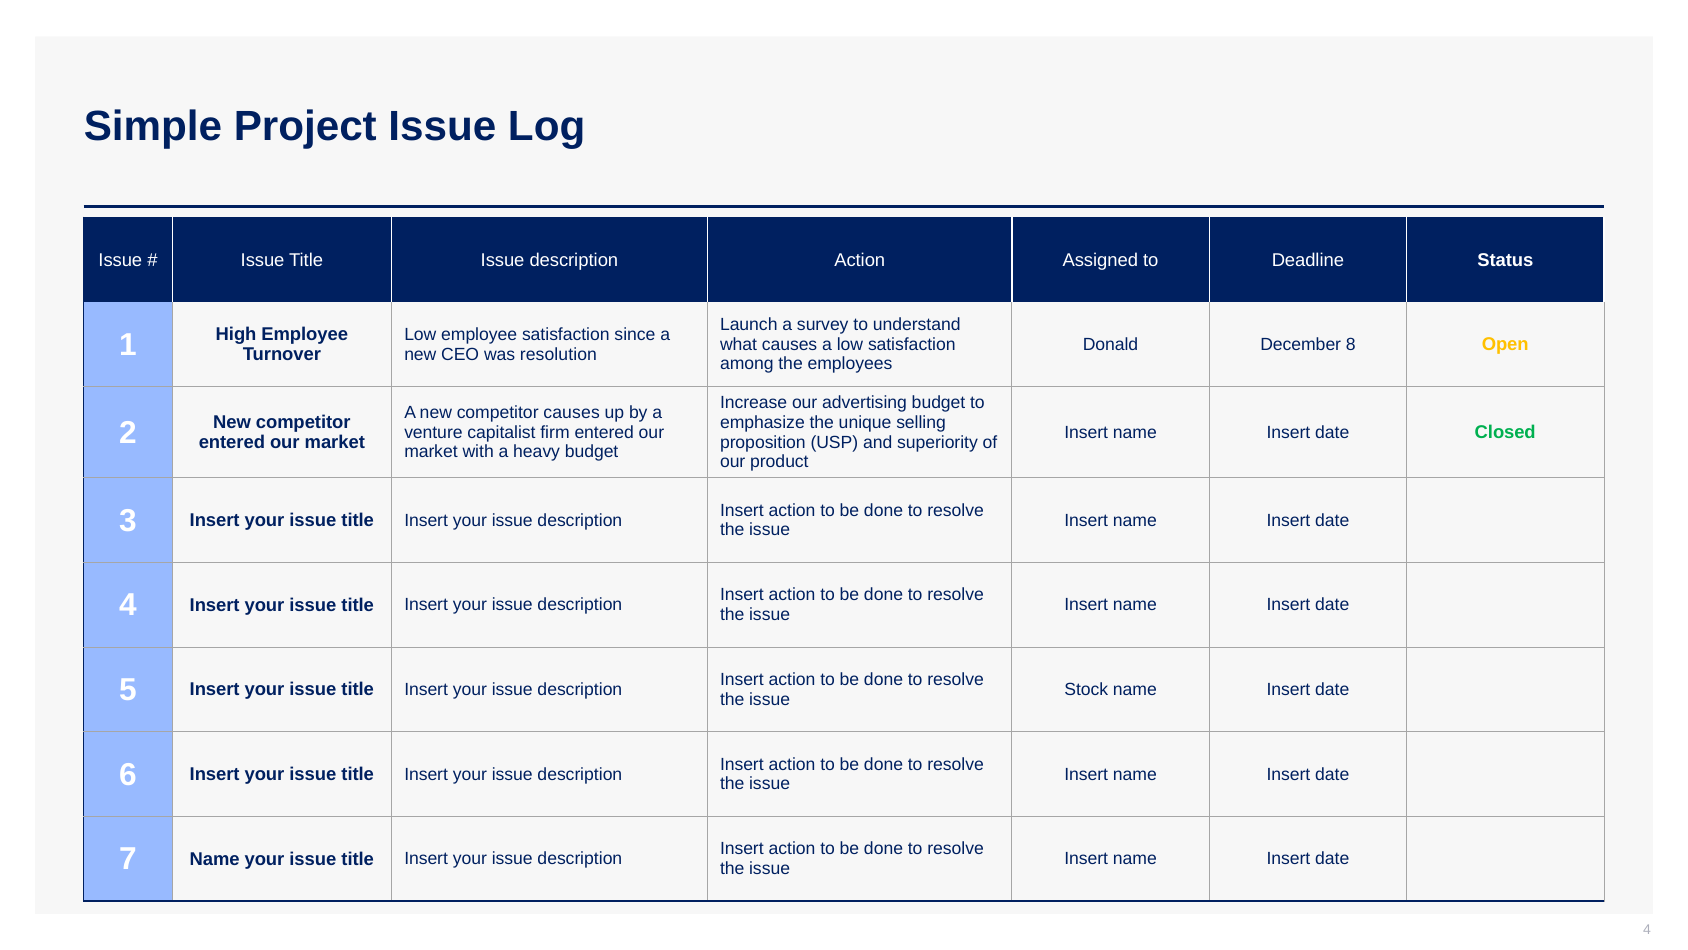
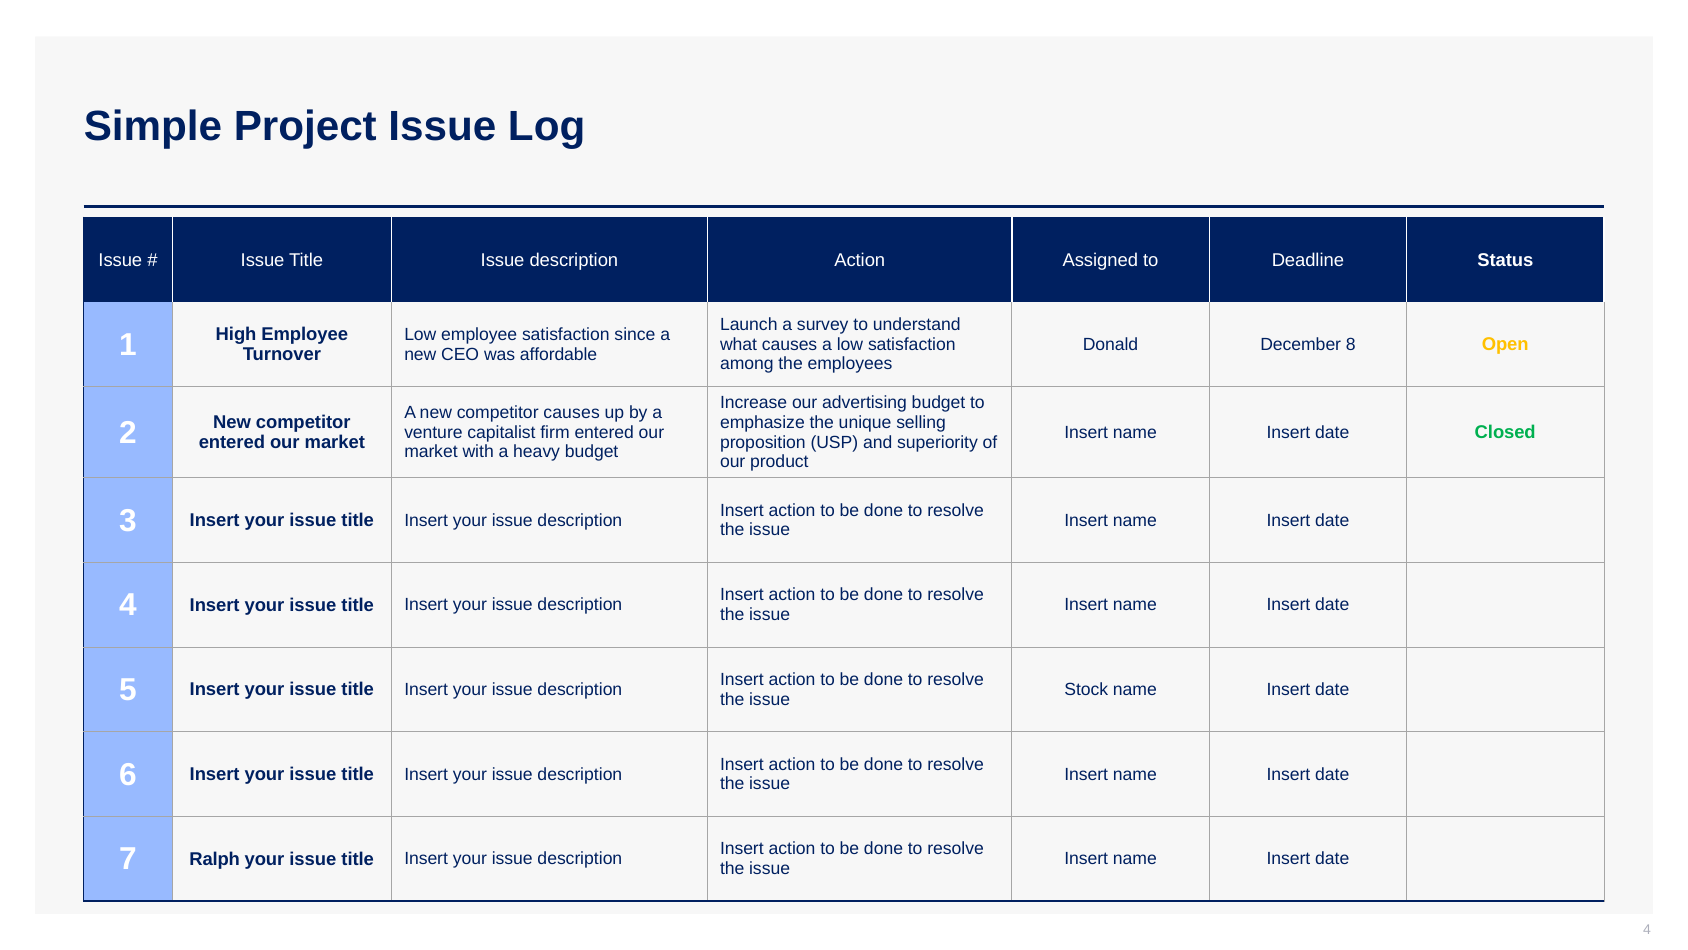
resolution: resolution -> affordable
7 Name: Name -> Ralph
